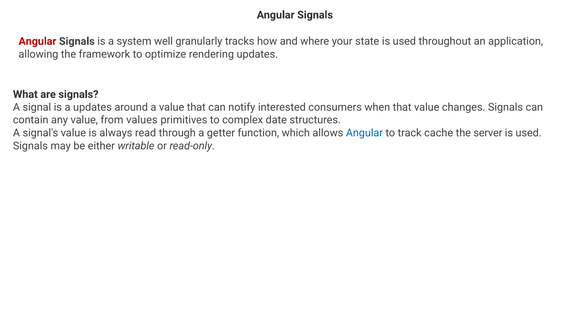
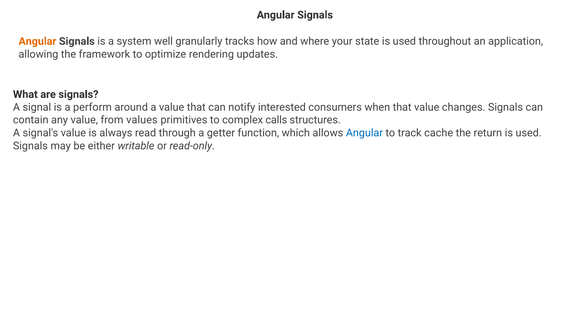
Angular at (37, 41) colour: red -> orange
a updates: updates -> perform
date: date -> calls
server: server -> return
